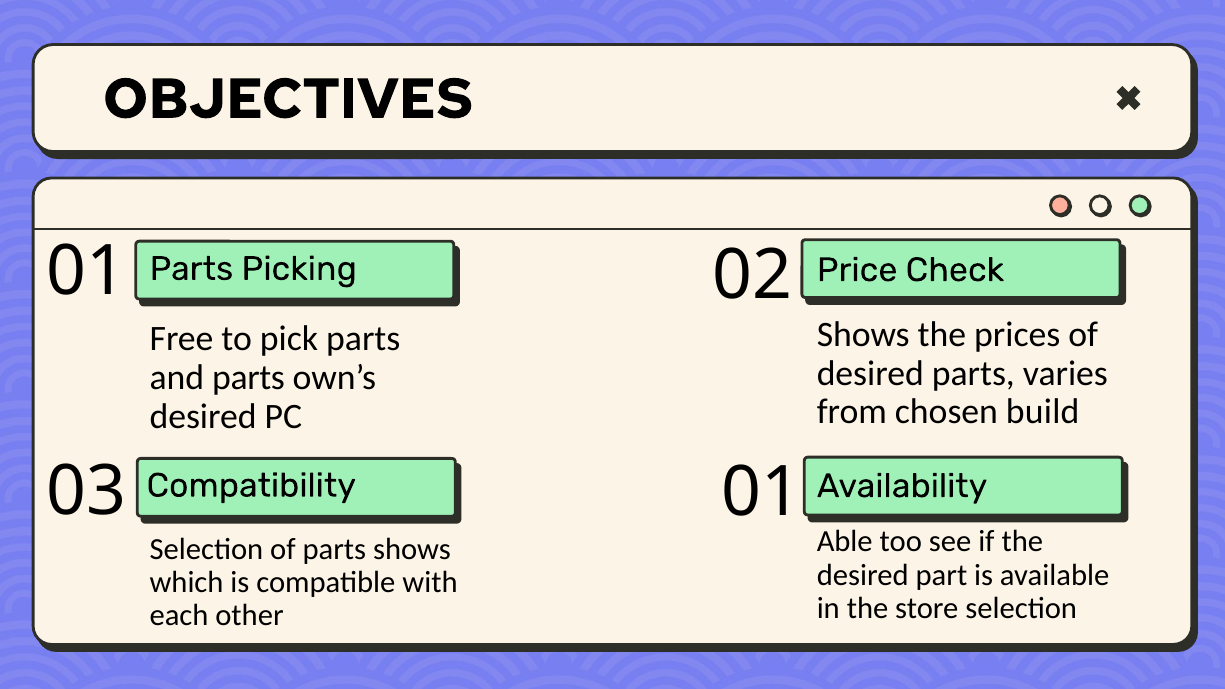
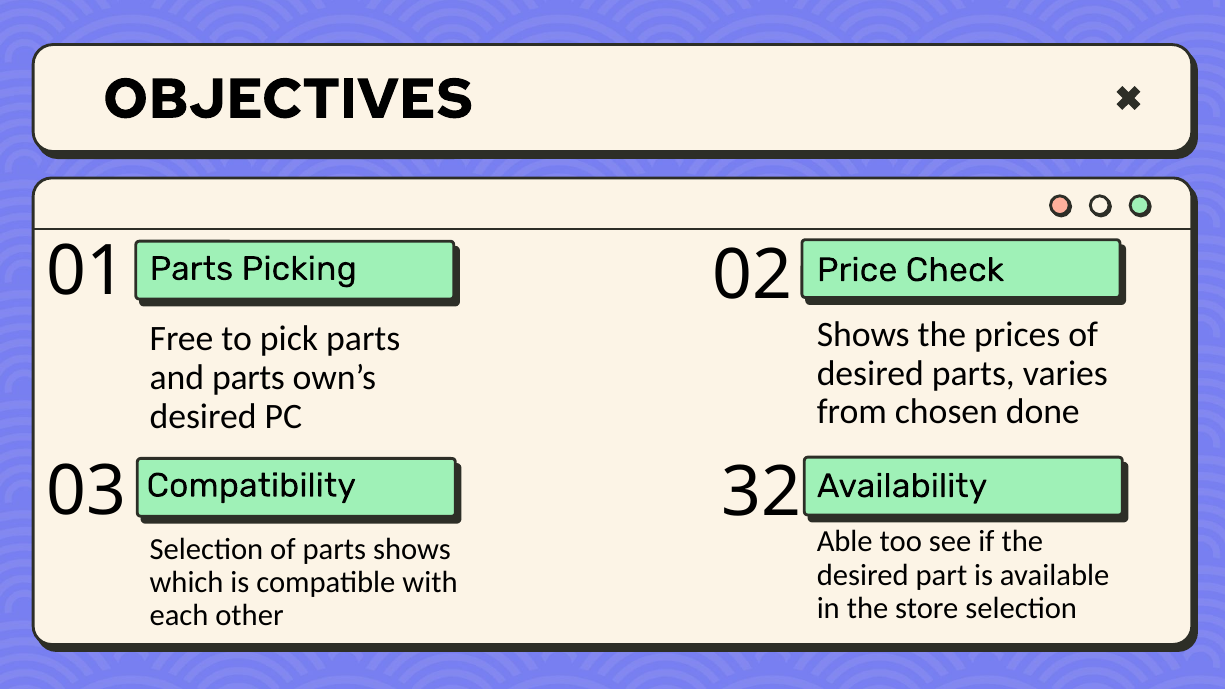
build: build -> done
Compatibility 01: 01 -> 32
